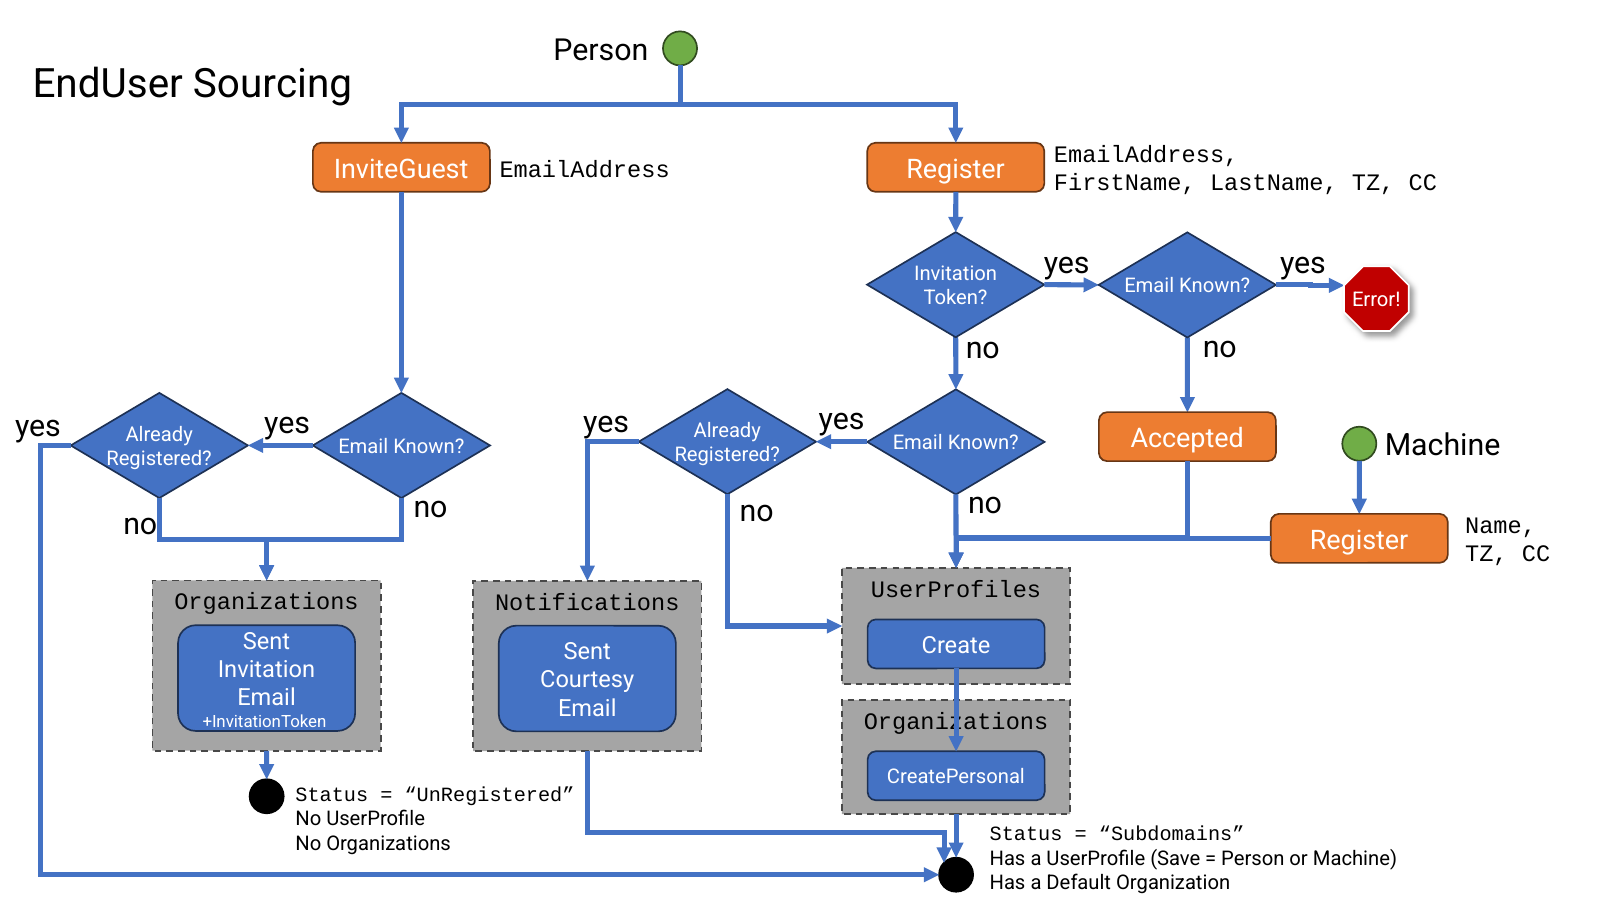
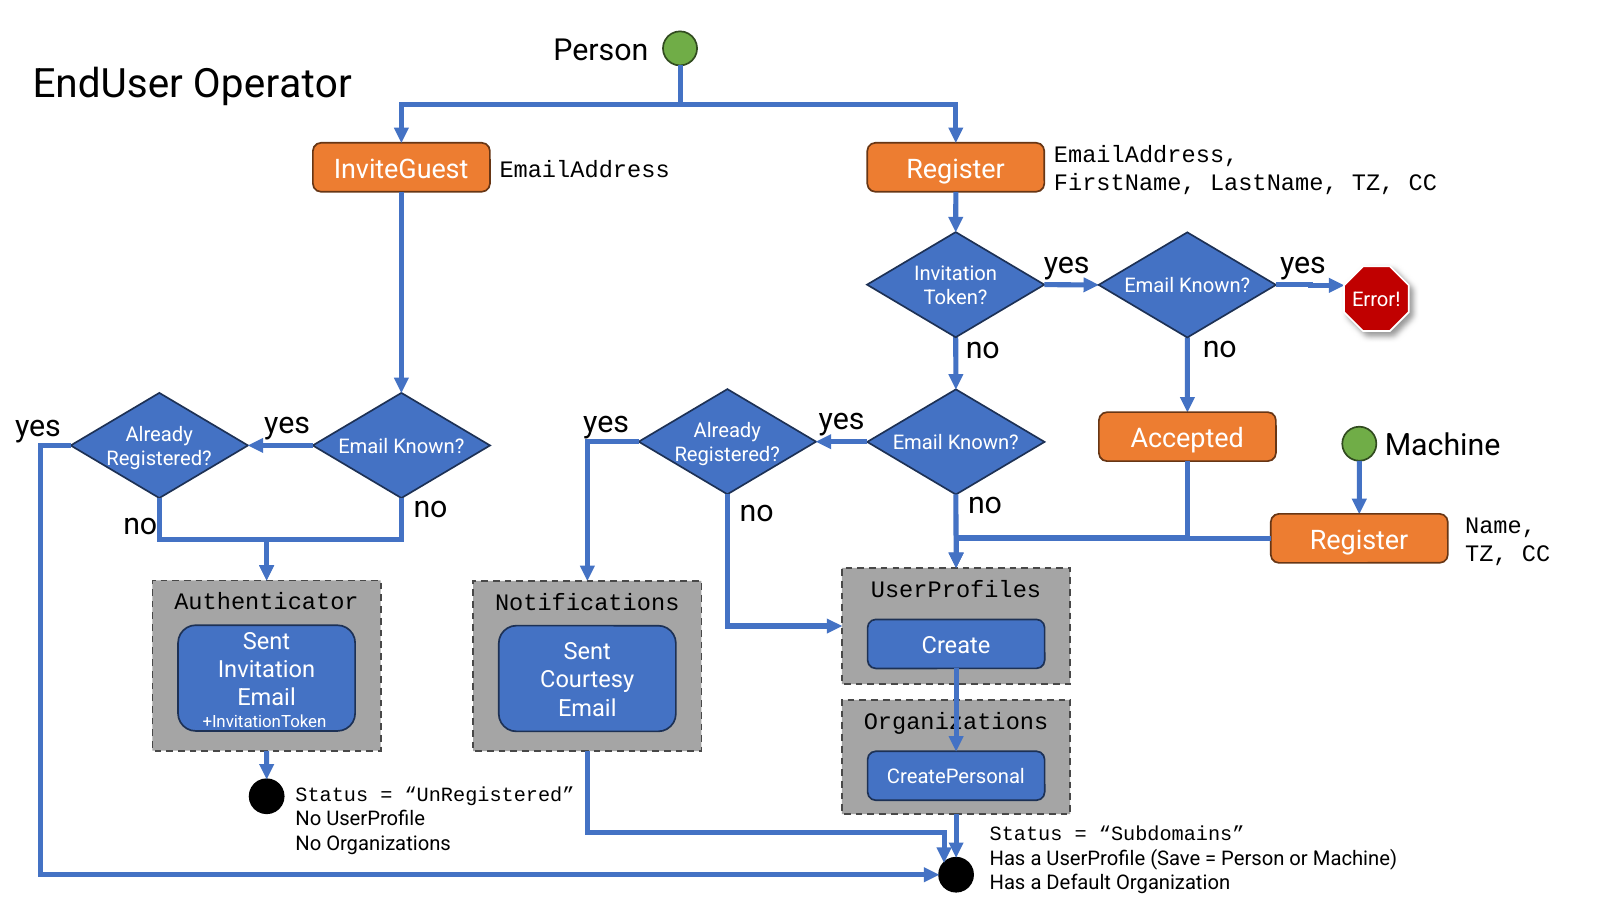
Sourcing: Sourcing -> Operator
Organizations at (266, 603): Organizations -> Authenticator
